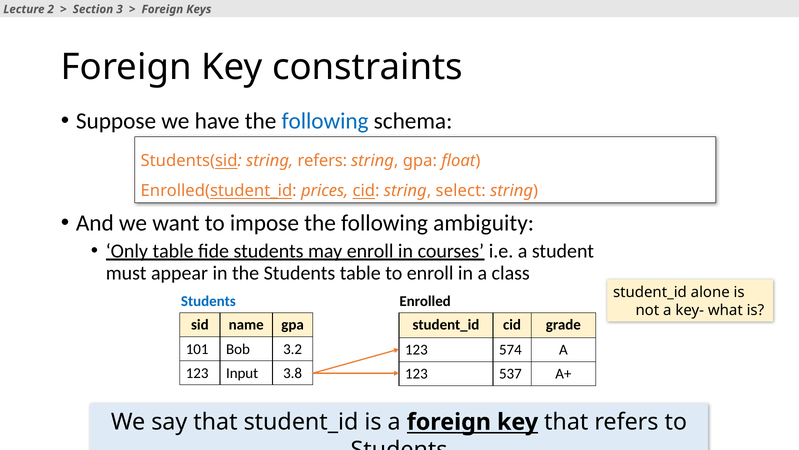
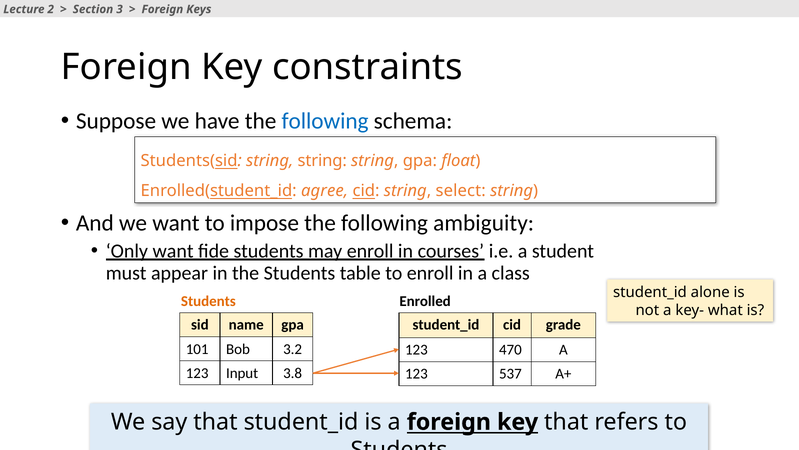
Students(sid string refers: refers -> string
prices: prices -> agree
Only table: table -> want
Students at (208, 301) colour: blue -> orange
574: 574 -> 470
